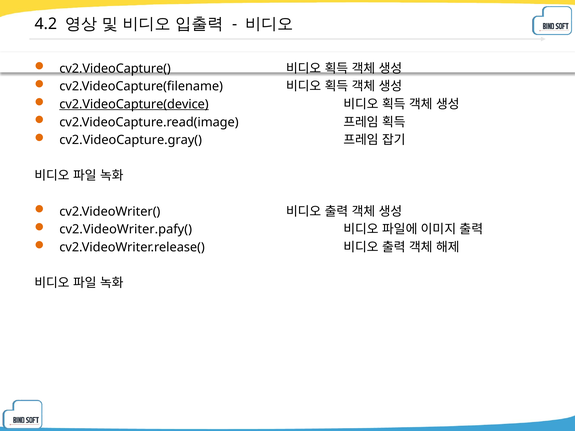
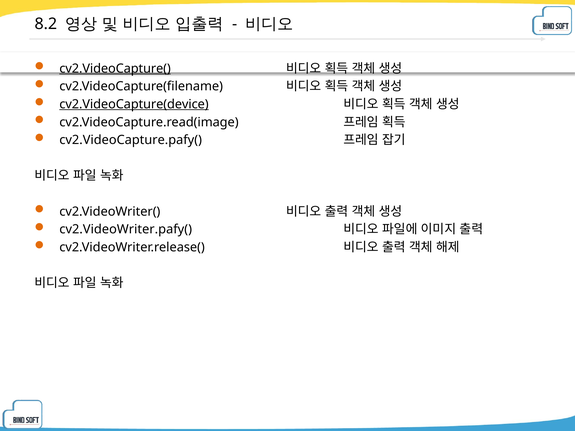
4.2: 4.2 -> 8.2
cv2.VideoCapture( underline: none -> present
cv2.VideoCapture.gray(: cv2.VideoCapture.gray( -> cv2.VideoCapture.pafy(
